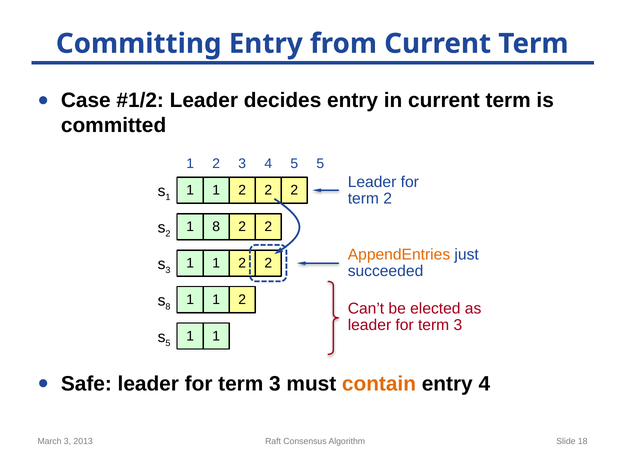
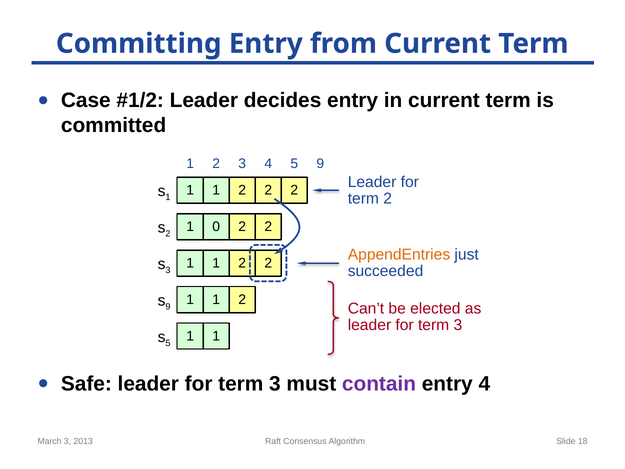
5 5: 5 -> 9
1 8: 8 -> 0
8 at (168, 307): 8 -> 9
contain colour: orange -> purple
